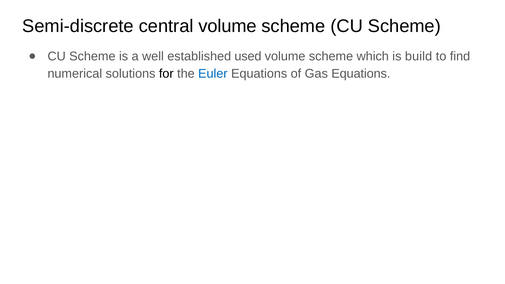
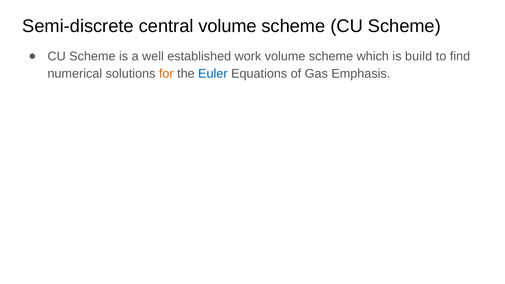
used: used -> work
for colour: black -> orange
Gas Equations: Equations -> Emphasis
